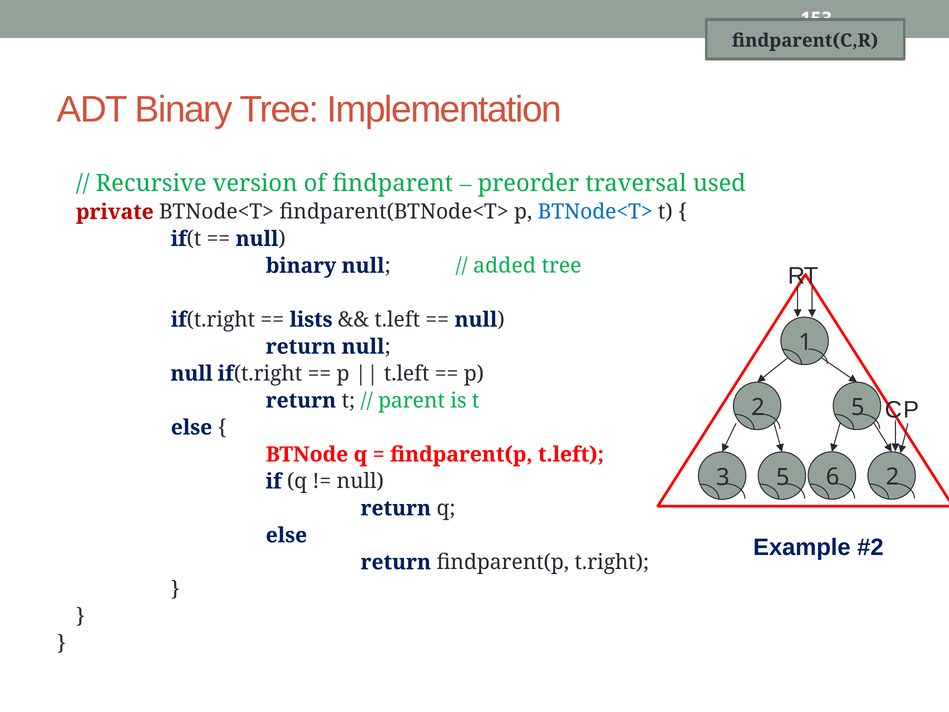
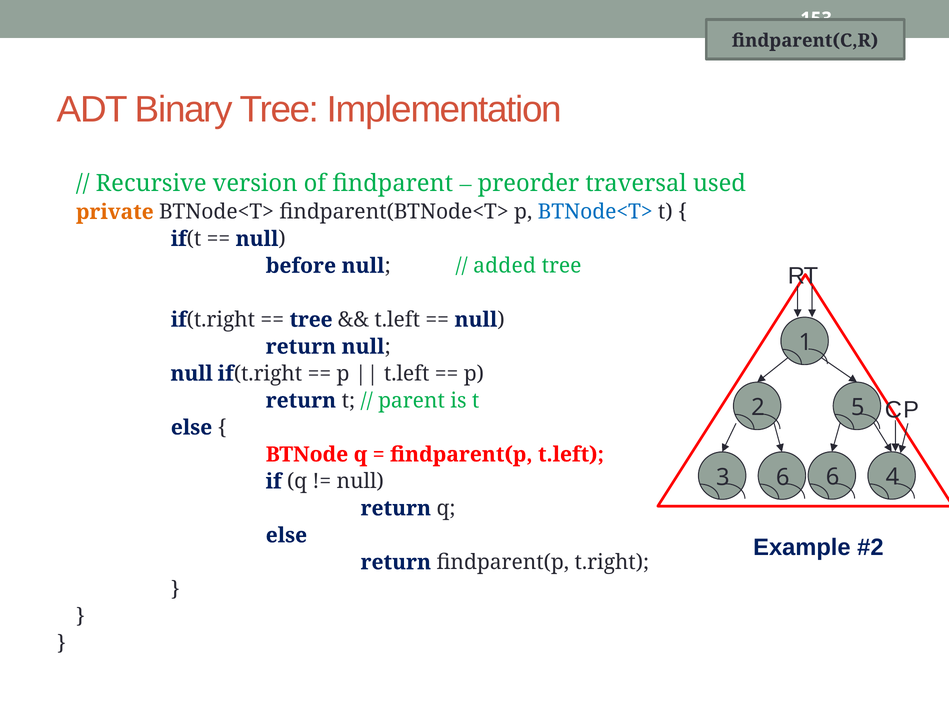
private colour: red -> orange
binary at (301, 266): binary -> before
lists at (311, 320): lists -> tree
6 2: 2 -> 4
3 5: 5 -> 6
